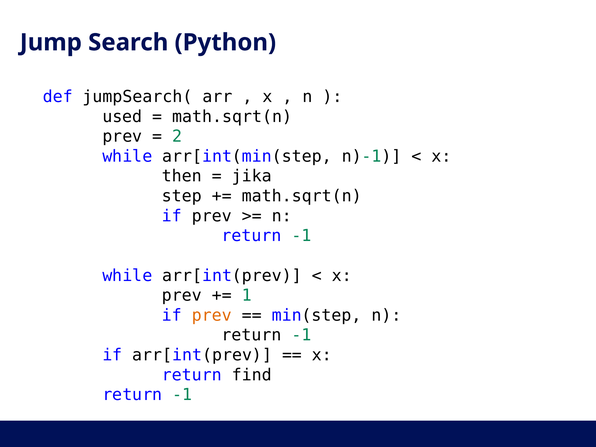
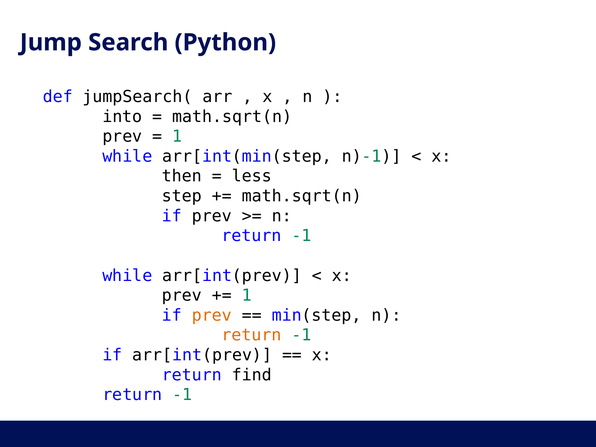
used: used -> into
2 at (177, 136): 2 -> 1
jika: jika -> less
return at (252, 335) colour: black -> orange
